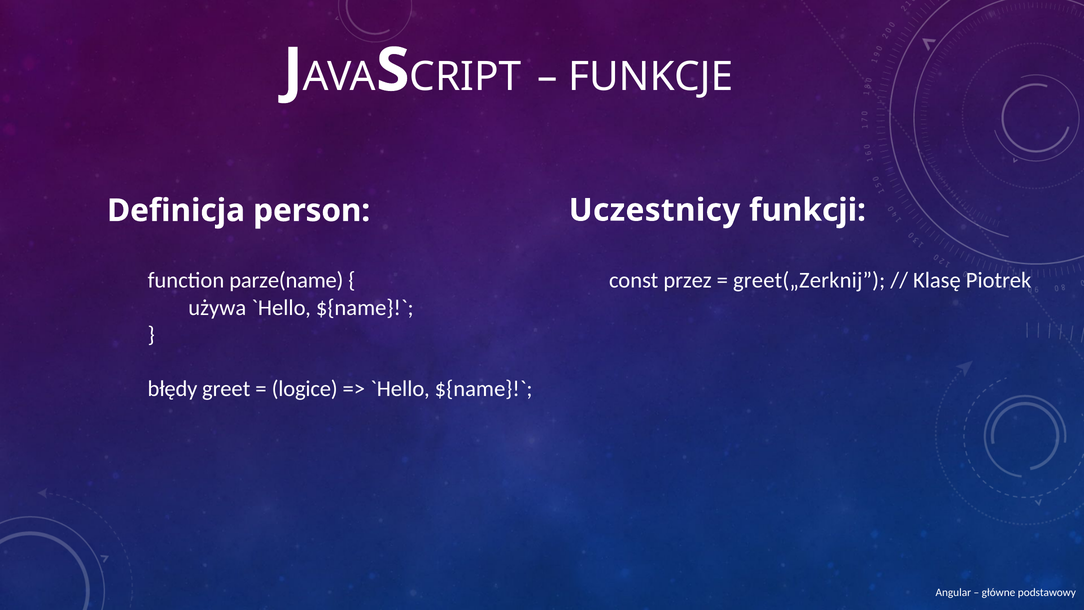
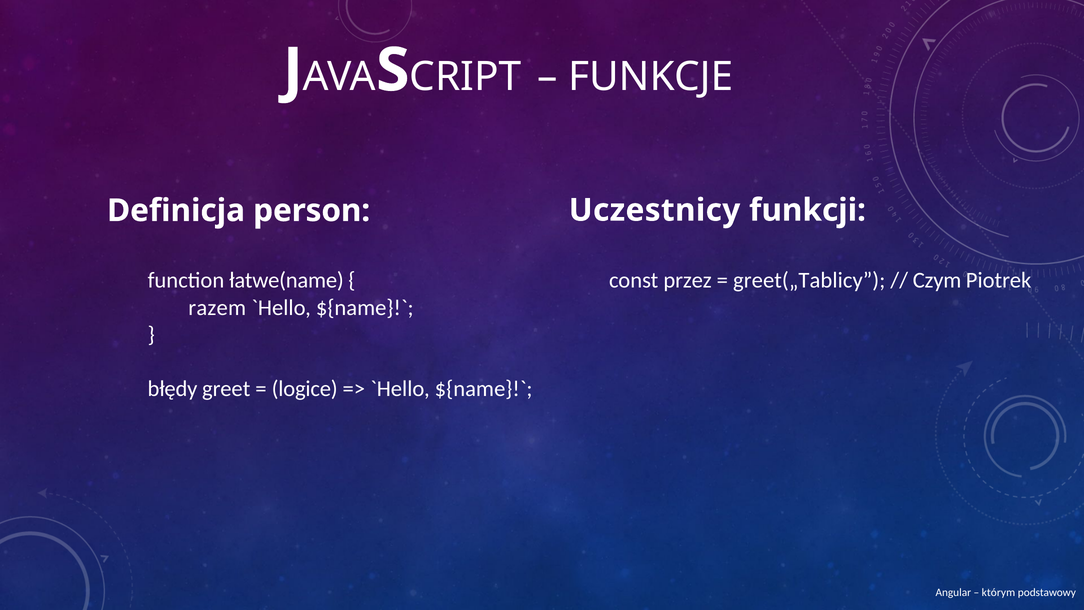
greet(„Zerknij: greet(„Zerknij -> greet(„Tablicy
Klasę: Klasę -> Czym
parze(name: parze(name -> łatwe(name
używa: używa -> razem
główne: główne -> którym
